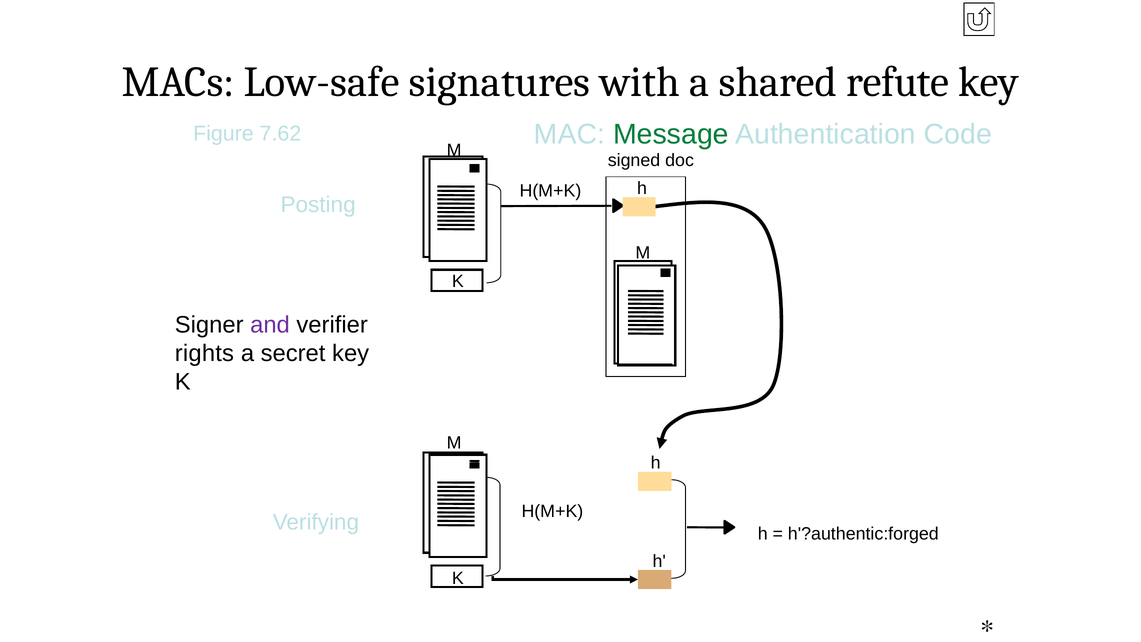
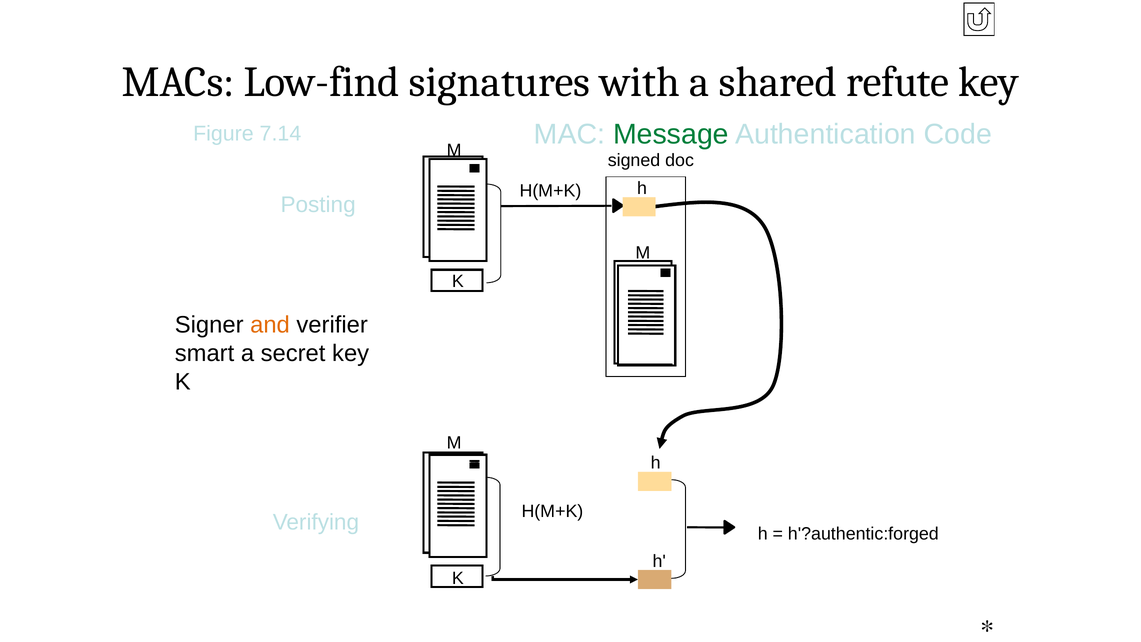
Low-safe: Low-safe -> Low-find
7.62: 7.62 -> 7.14
and colour: purple -> orange
rights: rights -> smart
